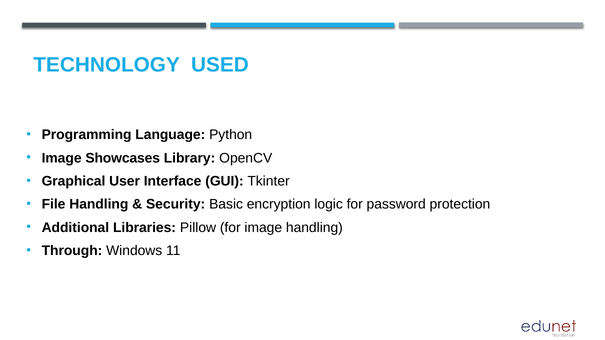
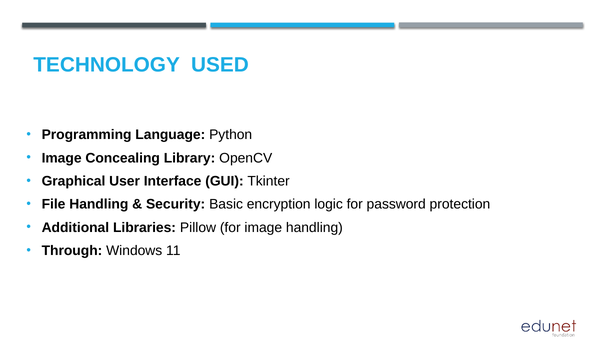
Showcases: Showcases -> Concealing
